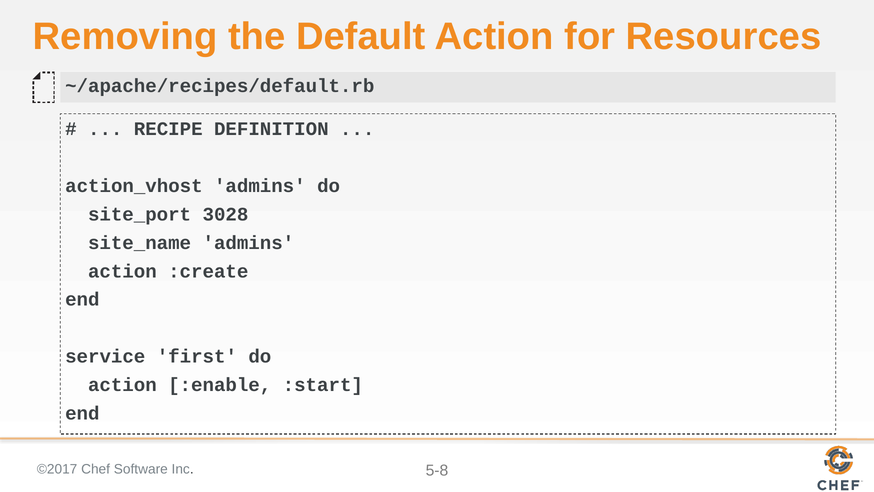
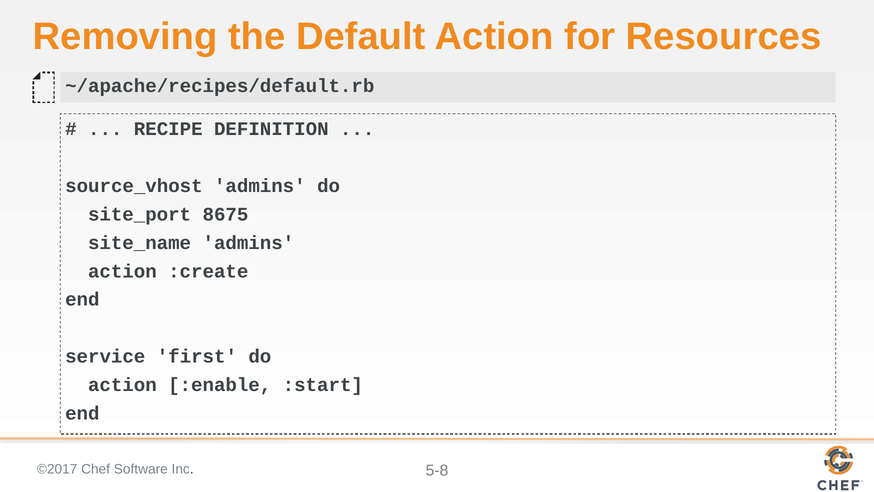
action_vhost: action_vhost -> source_vhost
3028: 3028 -> 8675
